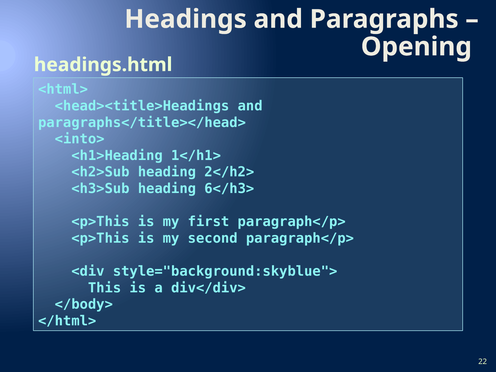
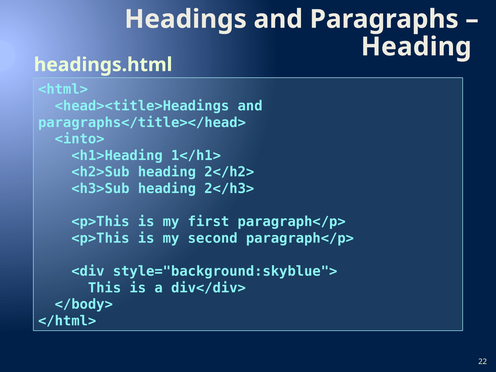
Opening at (416, 47): Opening -> Heading
6</h3>: 6</h3> -> 2</h3>
